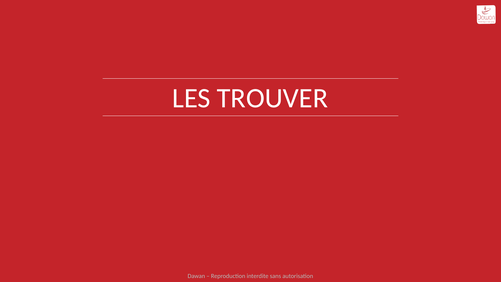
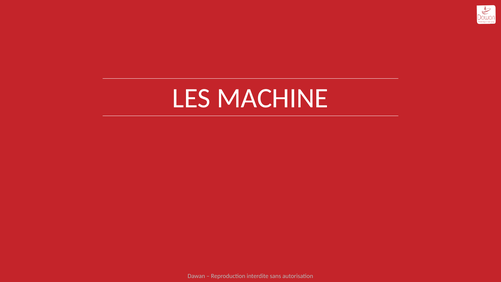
TROUVER: TROUVER -> MACHINE
